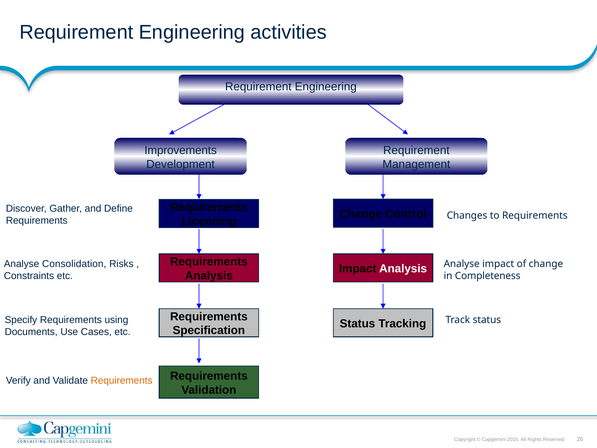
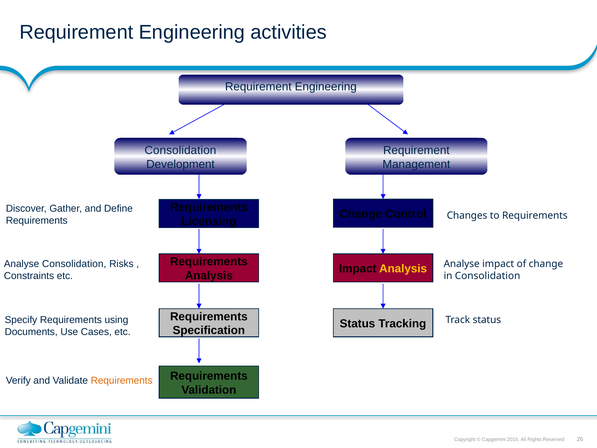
Improvements at (181, 150): Improvements -> Consolidation
Analysis at (403, 269) colour: white -> yellow
in Completeness: Completeness -> Consolidation
